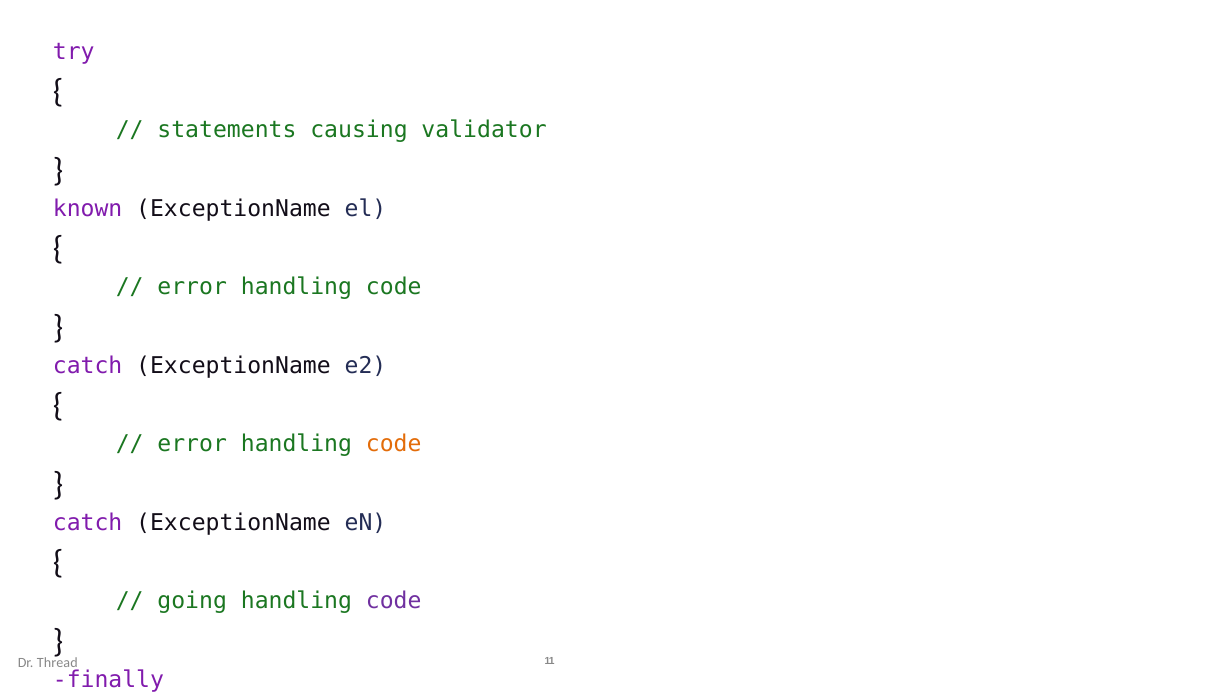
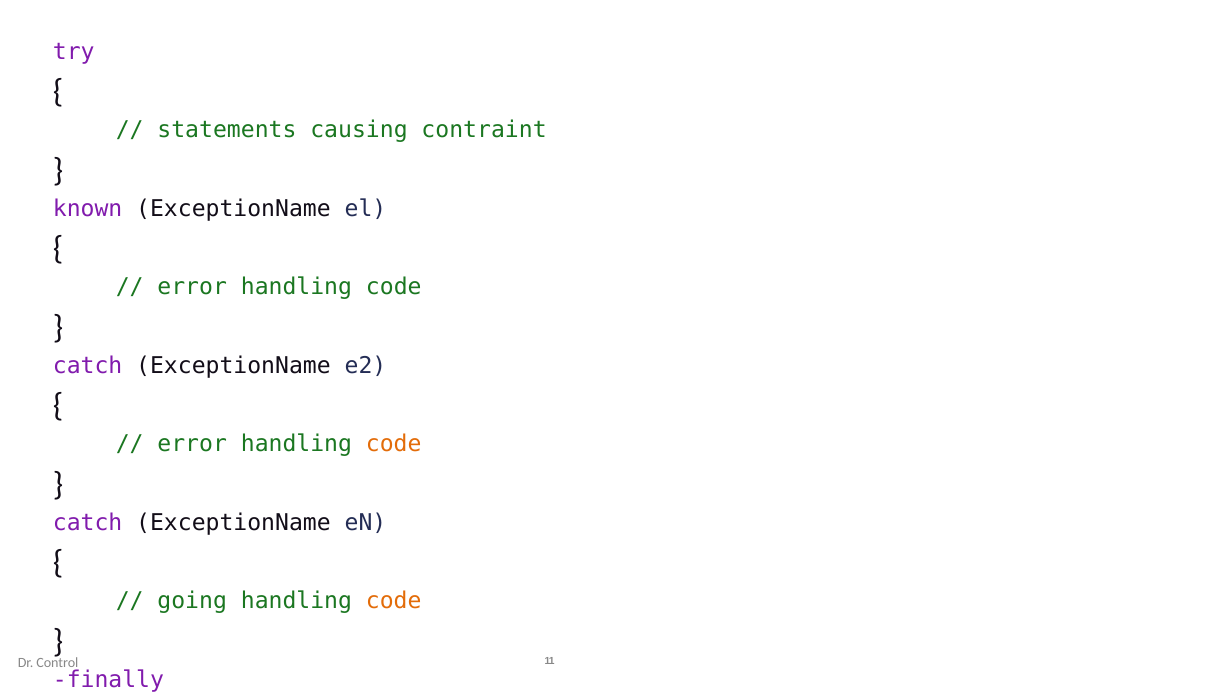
validator: validator -> contraint
code at (394, 601) colour: purple -> orange
Thread: Thread -> Control
